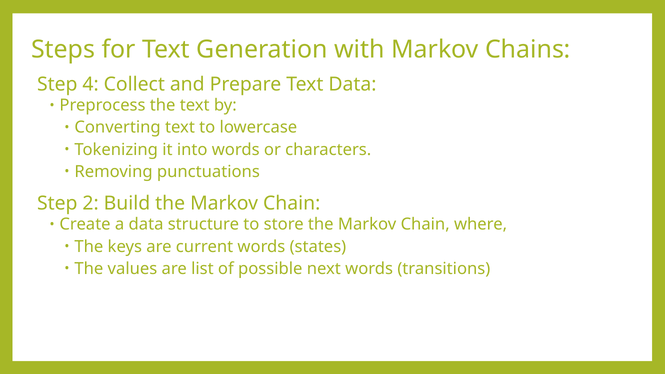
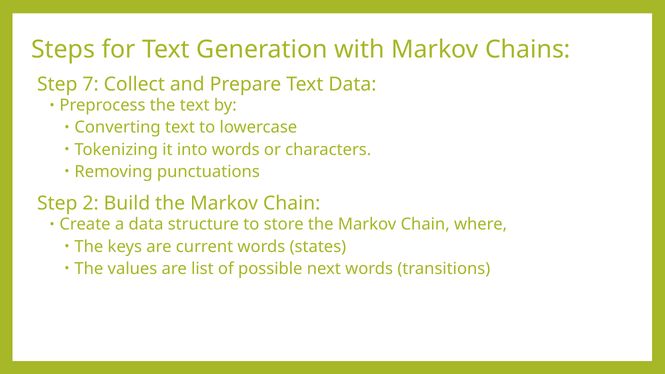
4: 4 -> 7
